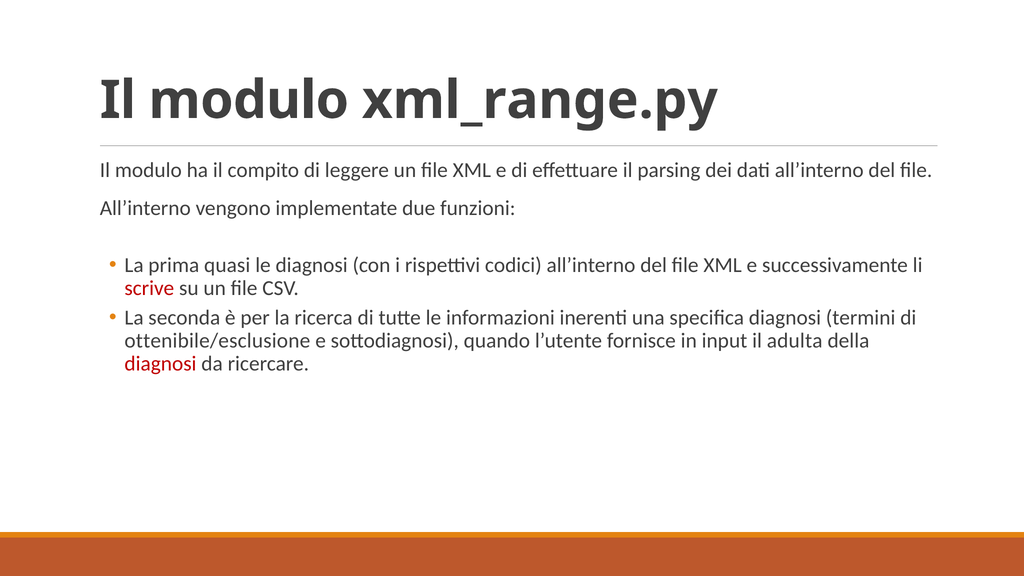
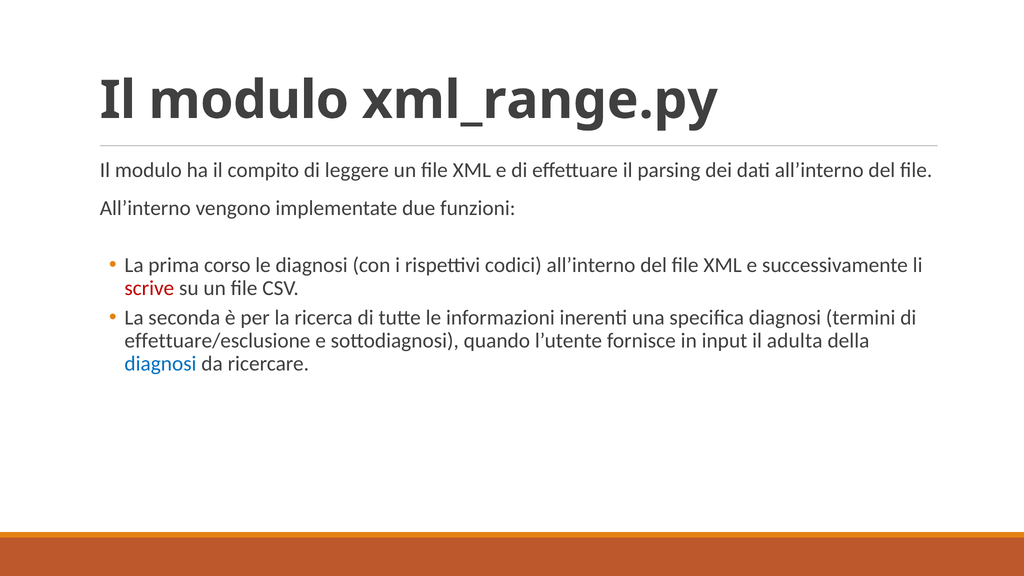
quasi: quasi -> corso
ottenibile/esclusione: ottenibile/esclusione -> effettuare/esclusione
diagnosi at (160, 364) colour: red -> blue
